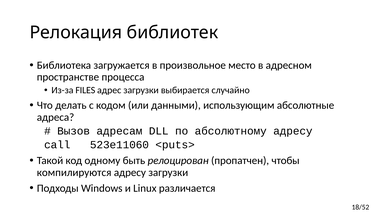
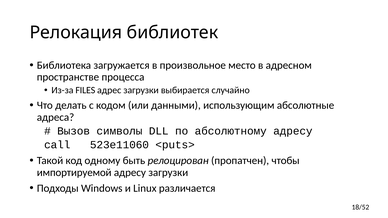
адресам: адресам -> символы
компилируются: компилируются -> импортируемой
